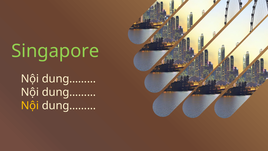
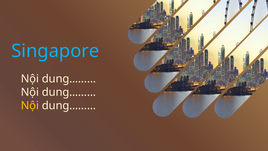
Singapore colour: light green -> light blue
